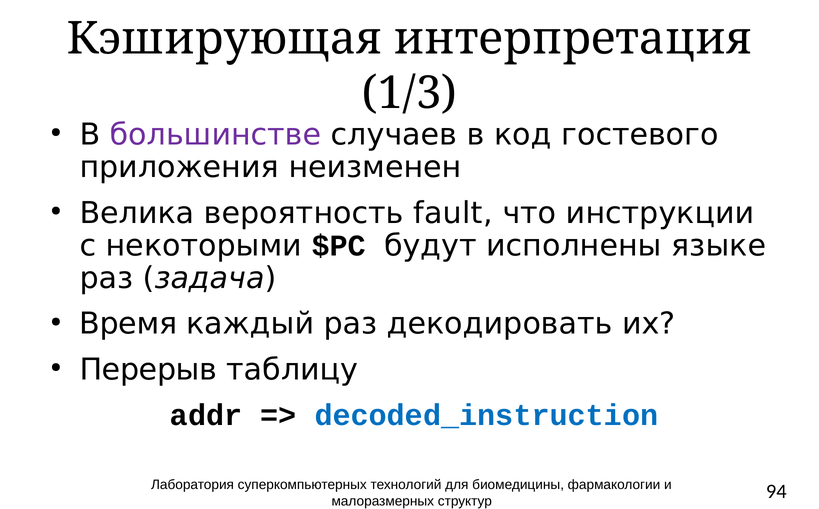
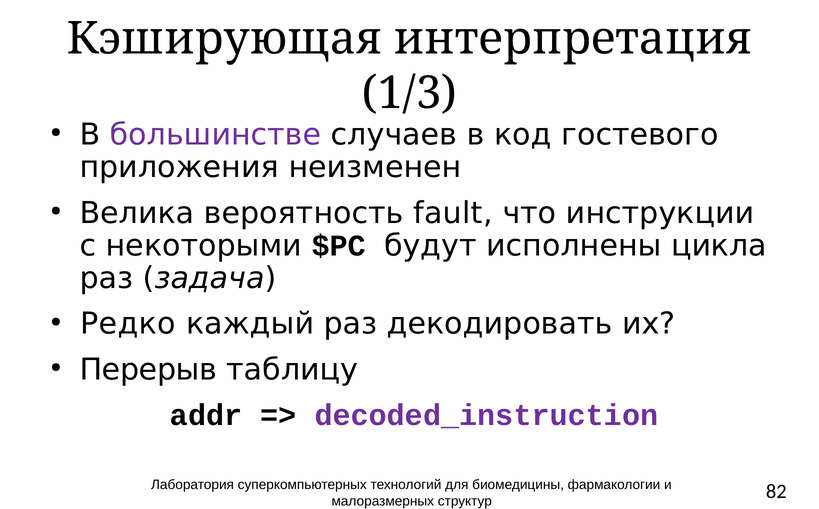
языке: языке -> цикла
Время: Время -> Редко
decoded_instruction colour: blue -> purple
94: 94 -> 82
